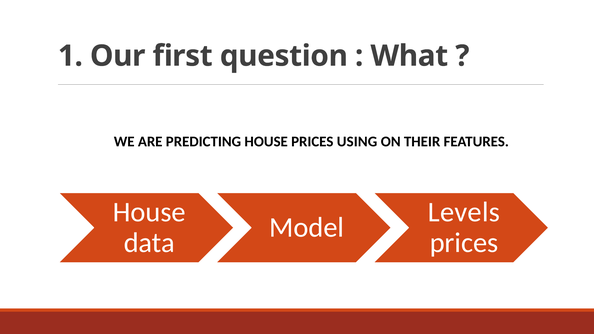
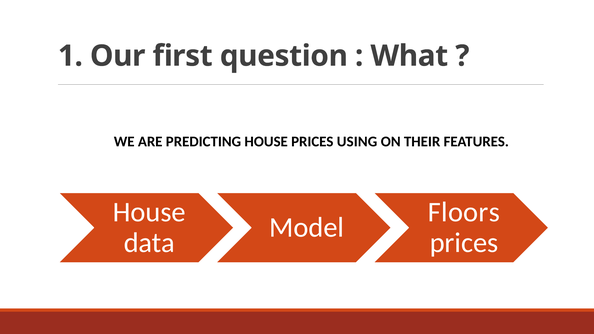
Levels: Levels -> Floors
